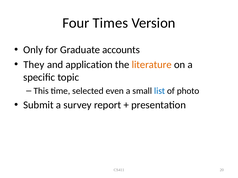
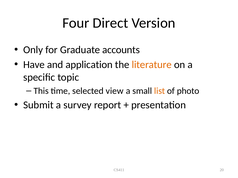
Times: Times -> Direct
They: They -> Have
even: even -> view
list colour: blue -> orange
